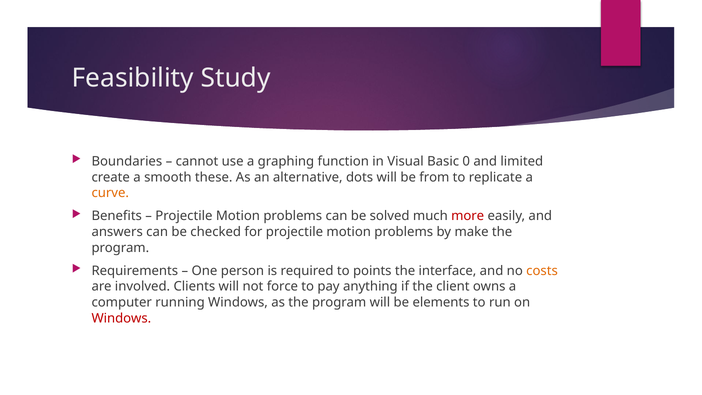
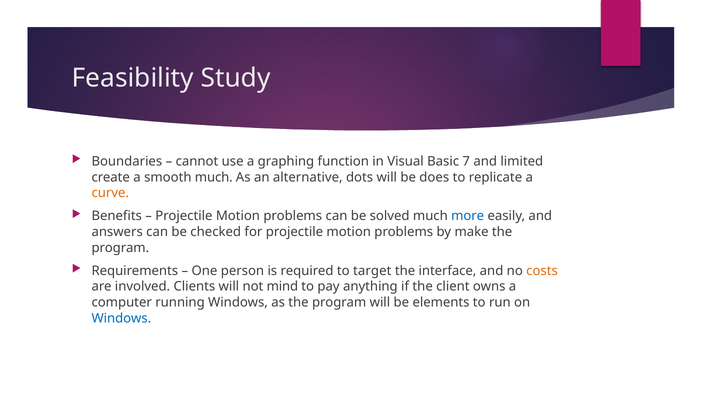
0: 0 -> 7
smooth these: these -> much
from: from -> does
more colour: red -> blue
points: points -> target
force: force -> mind
Windows at (121, 318) colour: red -> blue
